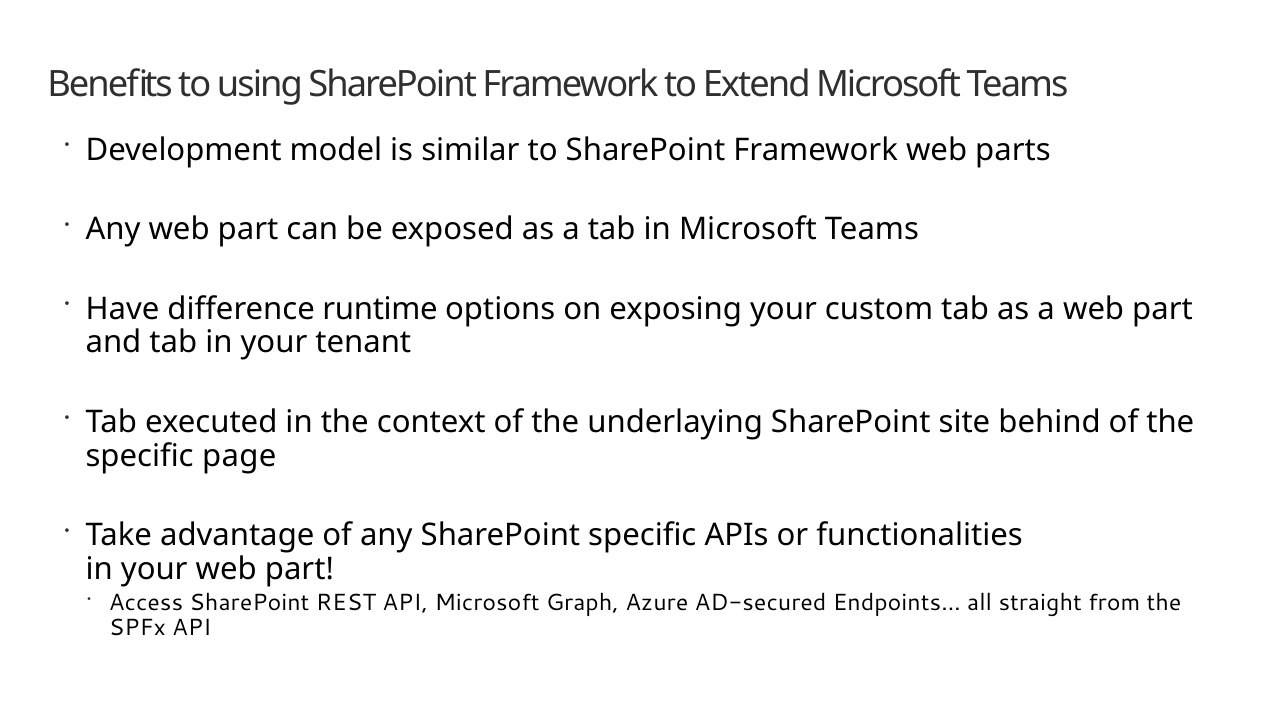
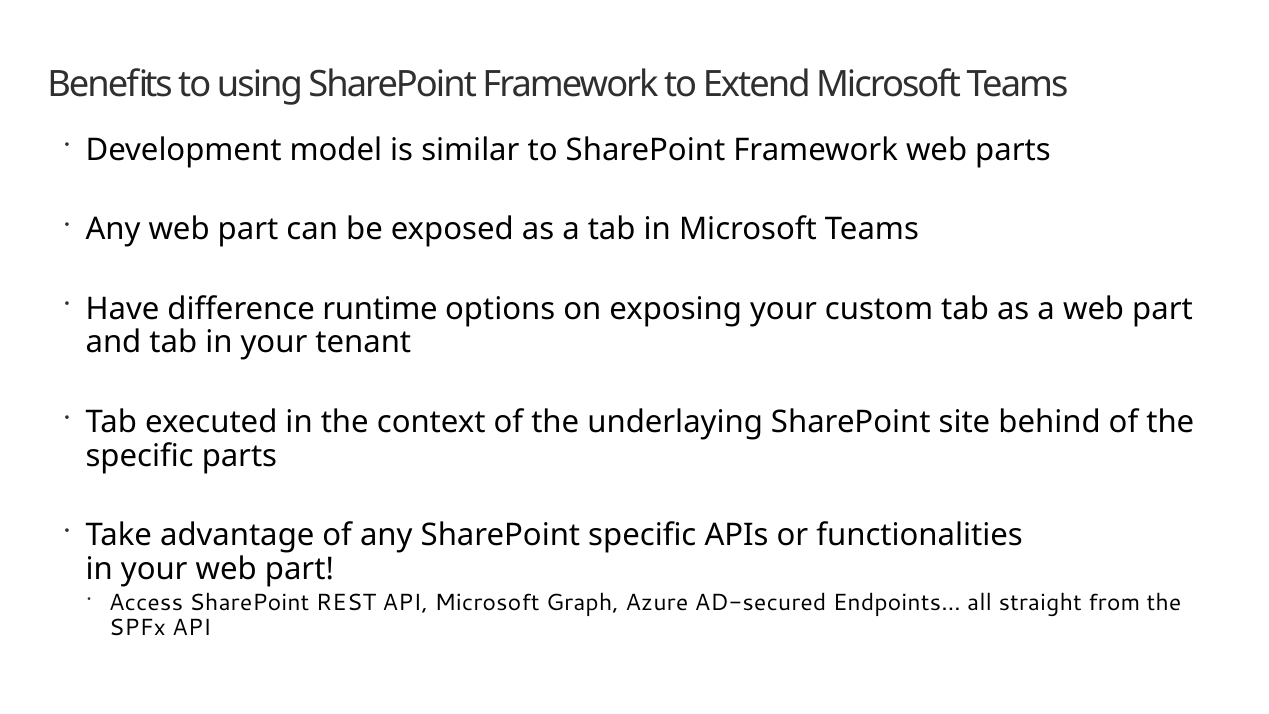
specific page: page -> parts
